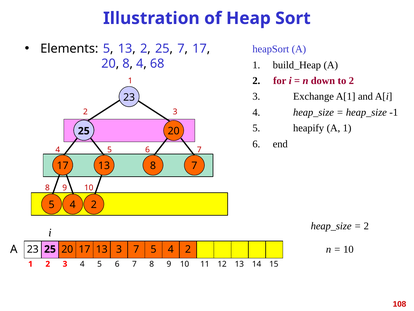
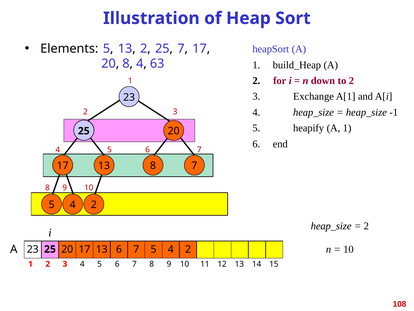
68: 68 -> 63
3 at (119, 249): 3 -> 6
